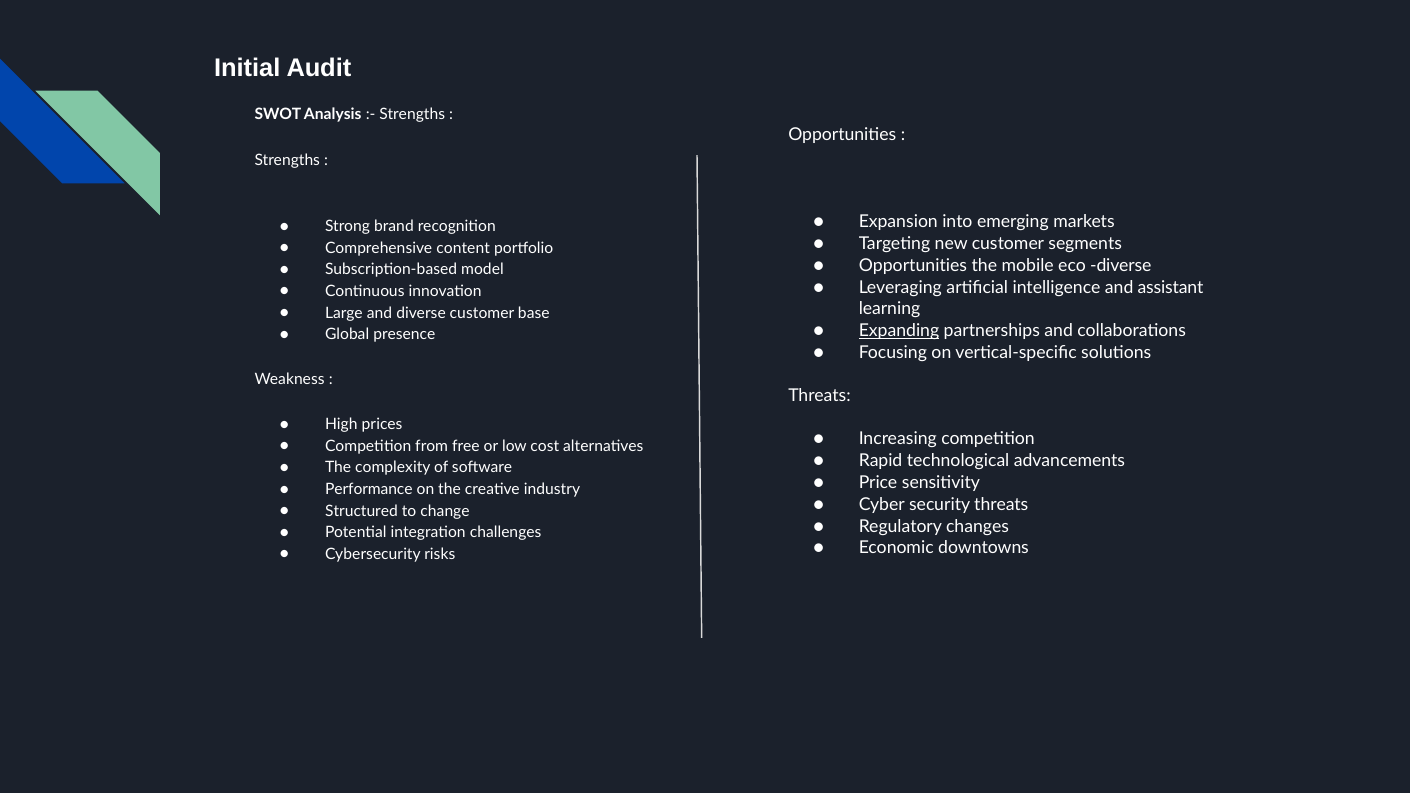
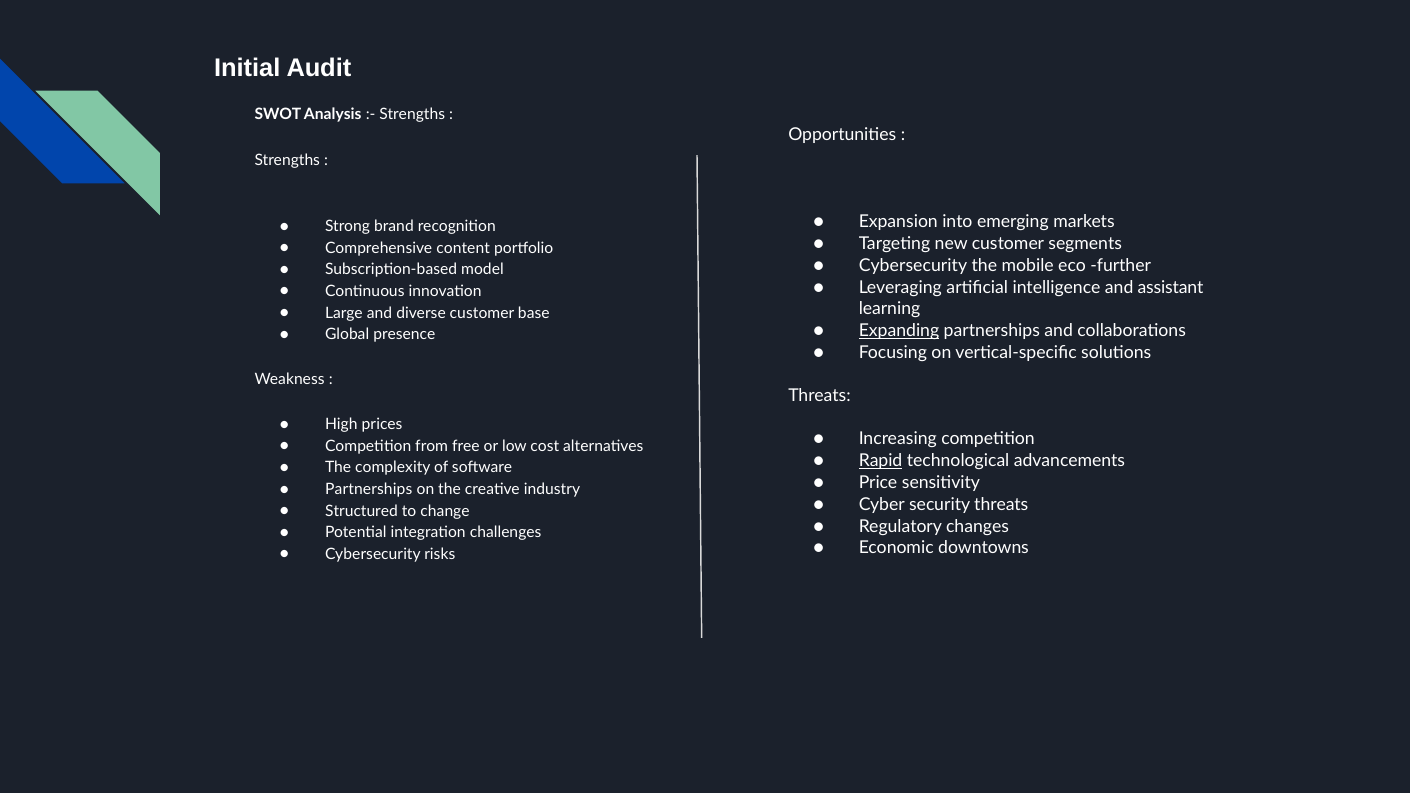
Opportunities at (913, 265): Opportunities -> Cybersecurity
eco diverse: diverse -> further
Rapid underline: none -> present
Performance at (369, 489): Performance -> Partnerships
